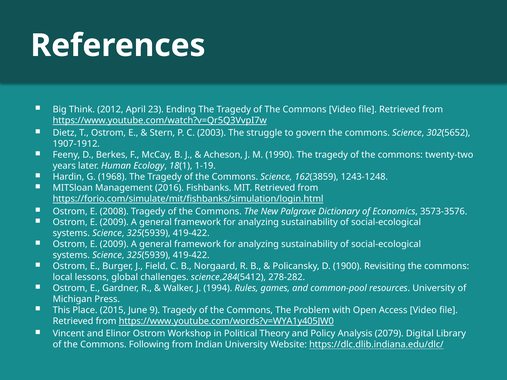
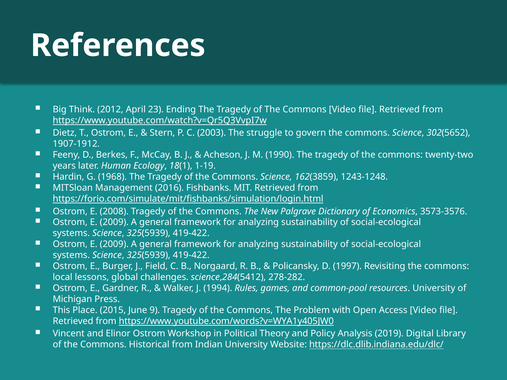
1900: 1900 -> 1997
2079: 2079 -> 2019
Following: Following -> Historical
